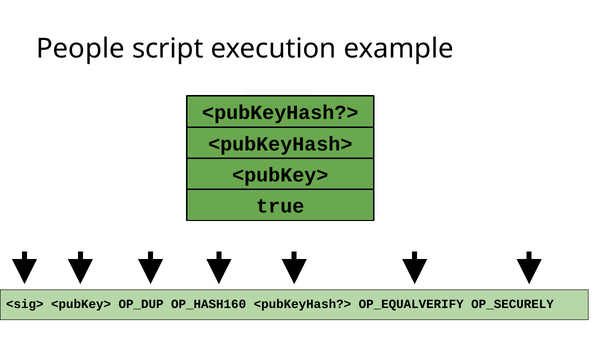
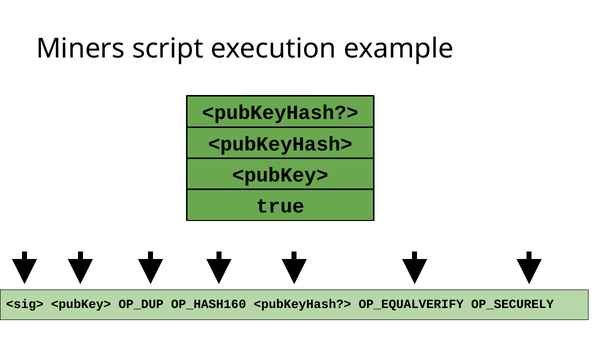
People: People -> Miners
